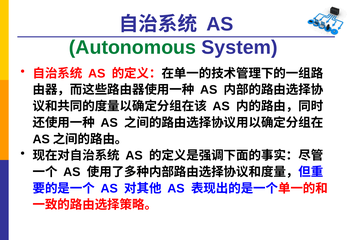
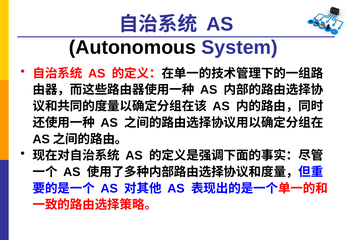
Autonomous colour: green -> black
